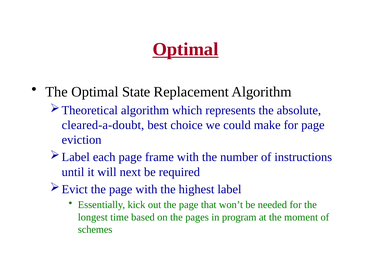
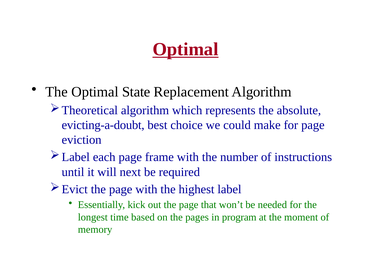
cleared-a-doubt: cleared-a-doubt -> evicting-a-doubt
schemes: schemes -> memory
